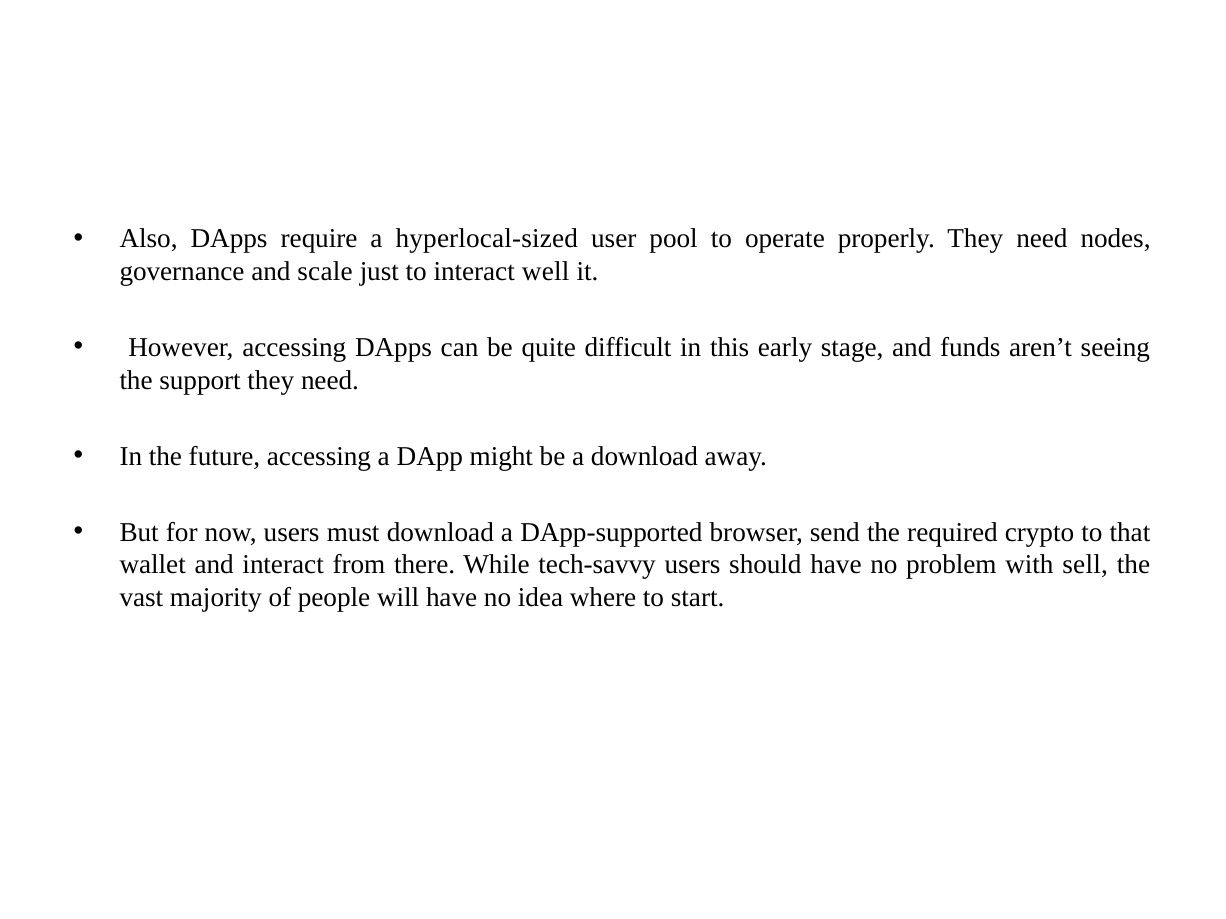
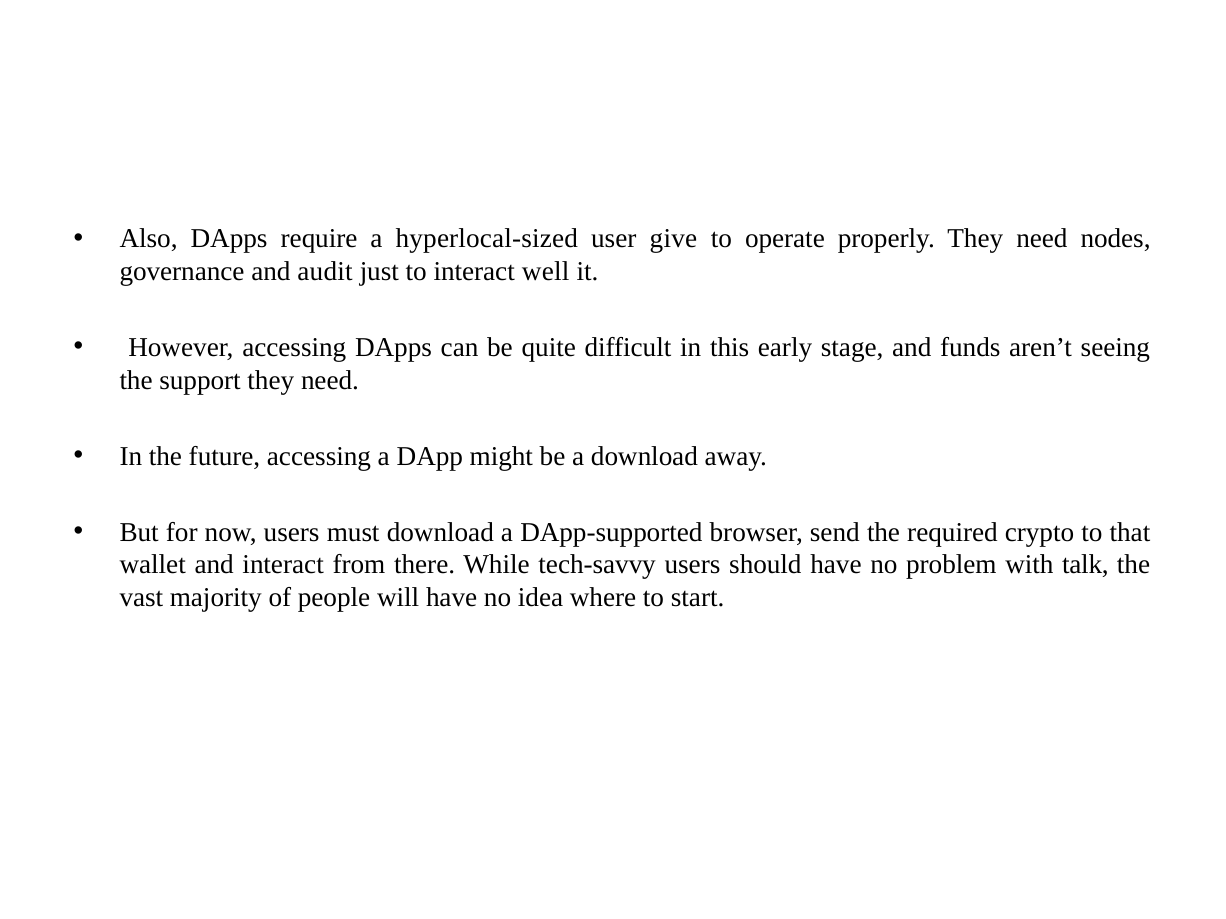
pool: pool -> give
scale: scale -> audit
sell: sell -> talk
